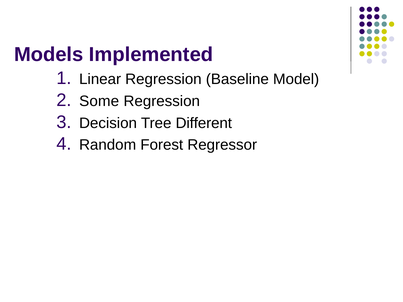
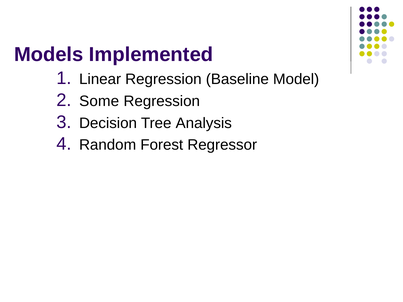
Different: Different -> Analysis
